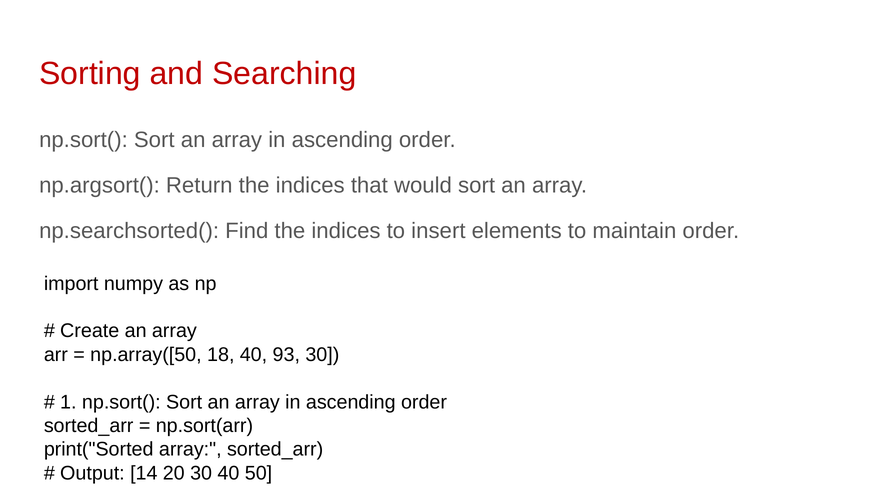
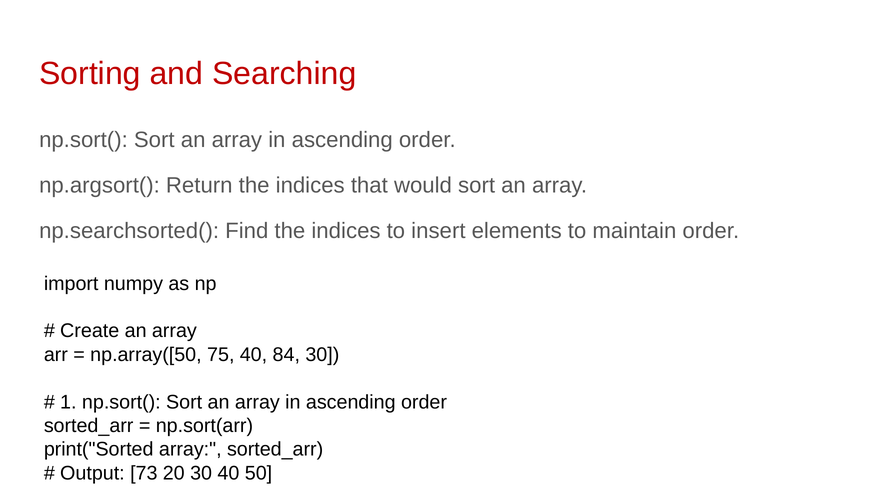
18: 18 -> 75
93: 93 -> 84
14: 14 -> 73
